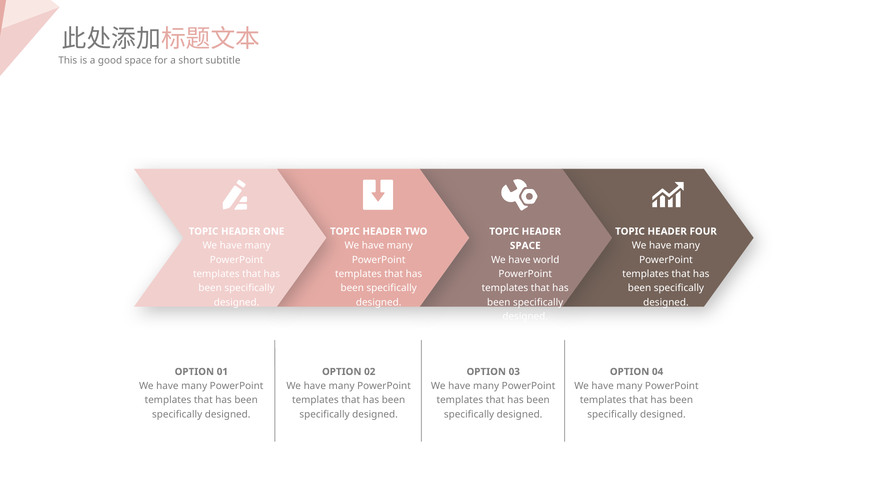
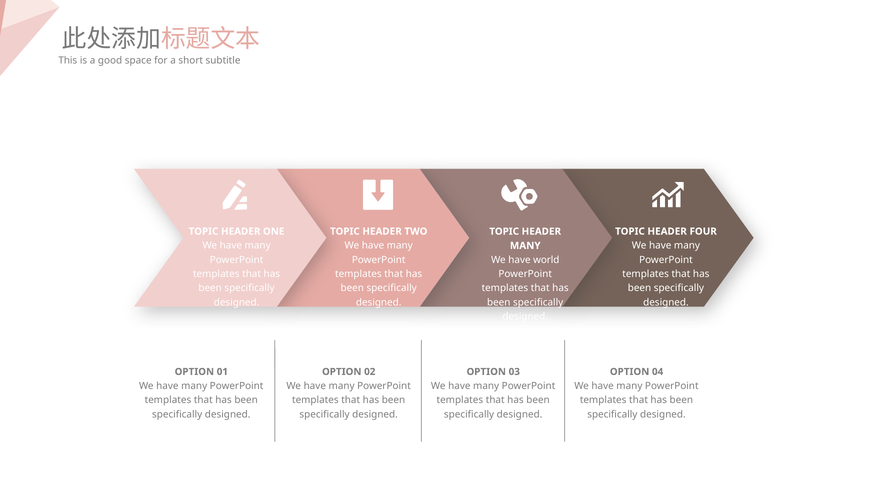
SPACE at (525, 246): SPACE -> MANY
